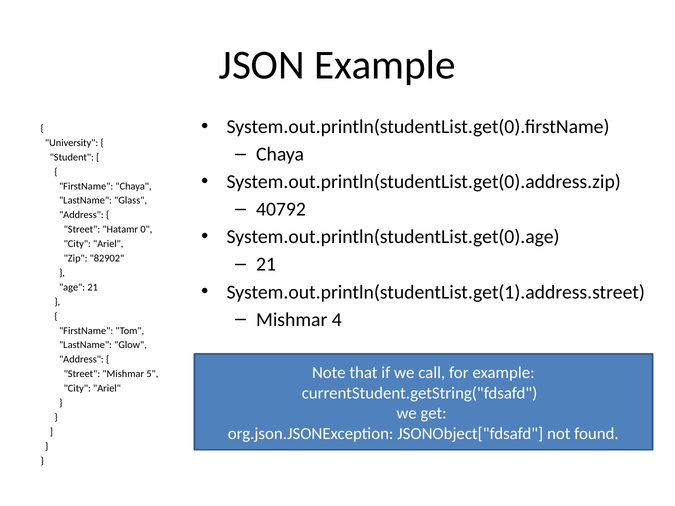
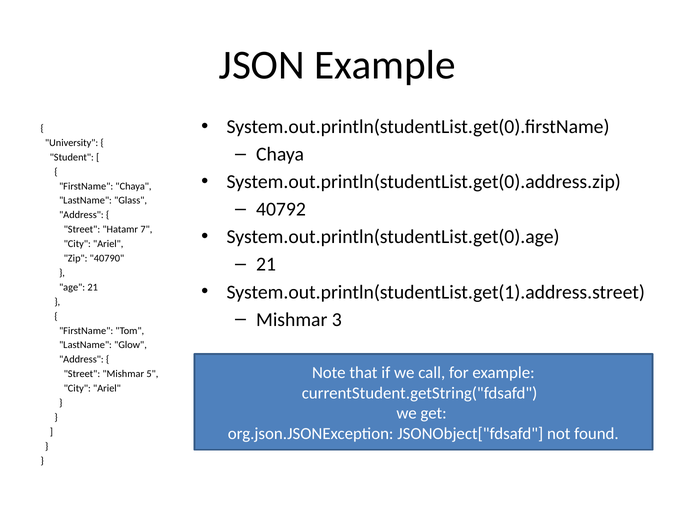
0: 0 -> 7
82902: 82902 -> 40790
4: 4 -> 3
